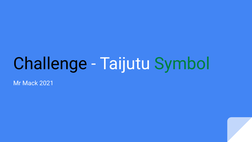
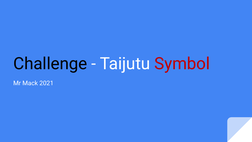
Symbol colour: green -> red
